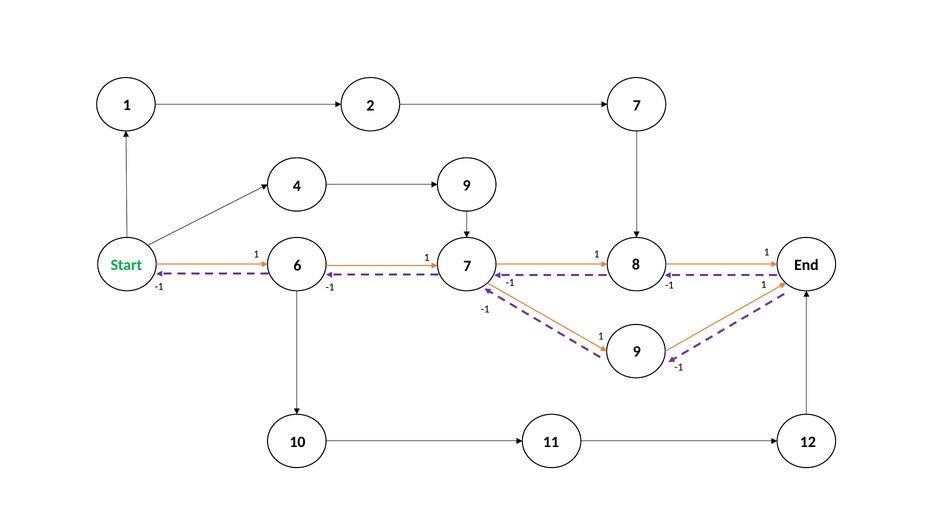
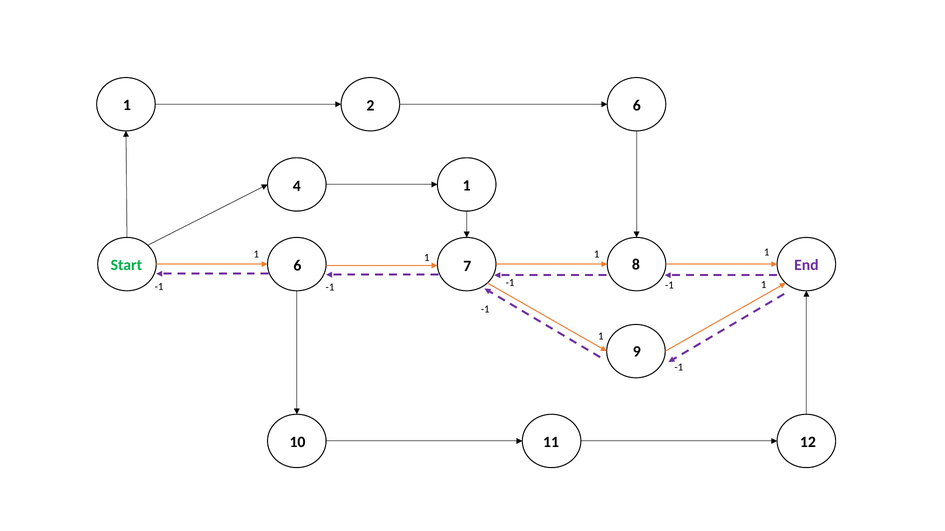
2 7: 7 -> 6
4 9: 9 -> 1
End colour: black -> purple
